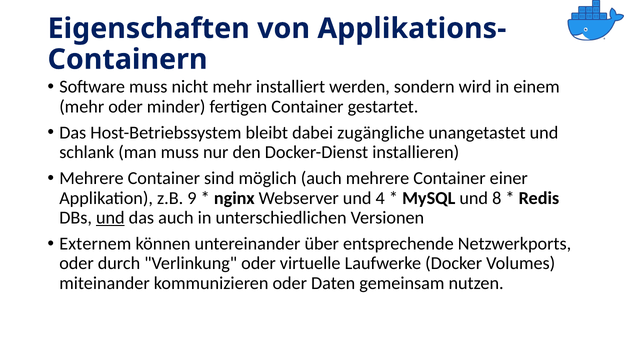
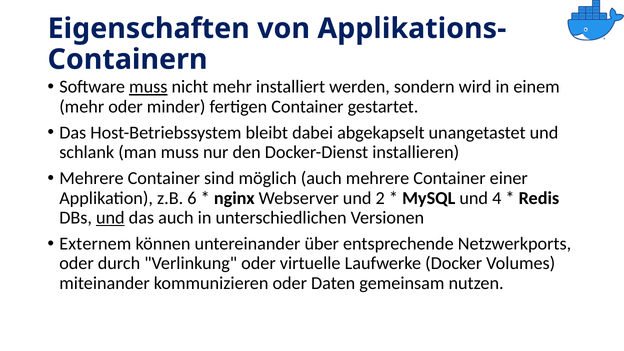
muss at (148, 87) underline: none -> present
zugängliche: zugängliche -> abgekapselt
9: 9 -> 6
4: 4 -> 2
8: 8 -> 4
